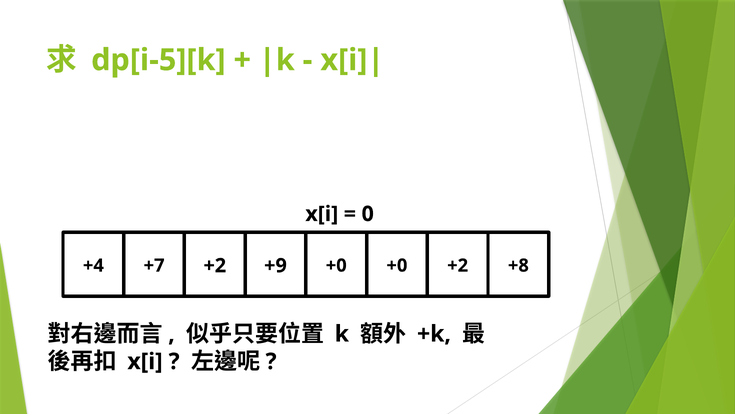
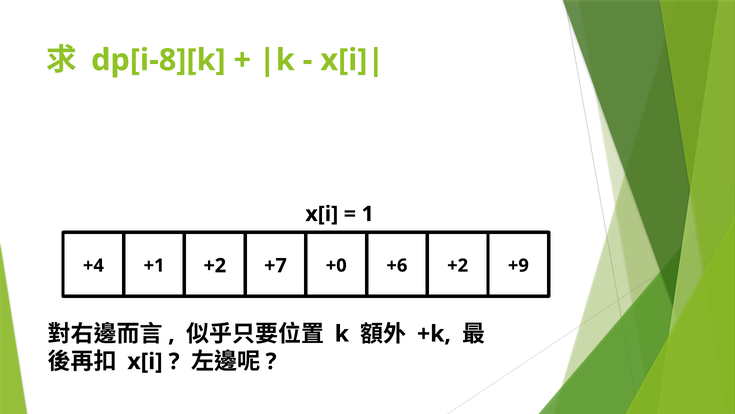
dp[i-5][k: dp[i-5][k -> dp[i-8][k
0: 0 -> 1
+7: +7 -> +1
+9: +9 -> +7
+0 +0: +0 -> +6
+8: +8 -> +9
